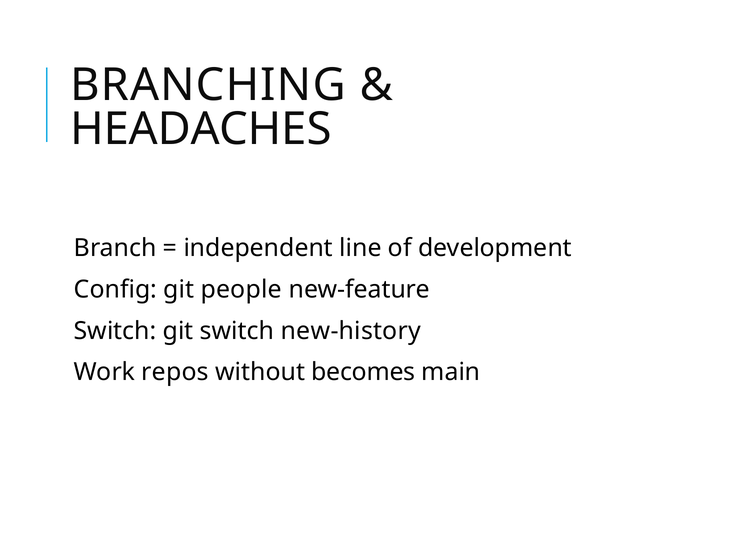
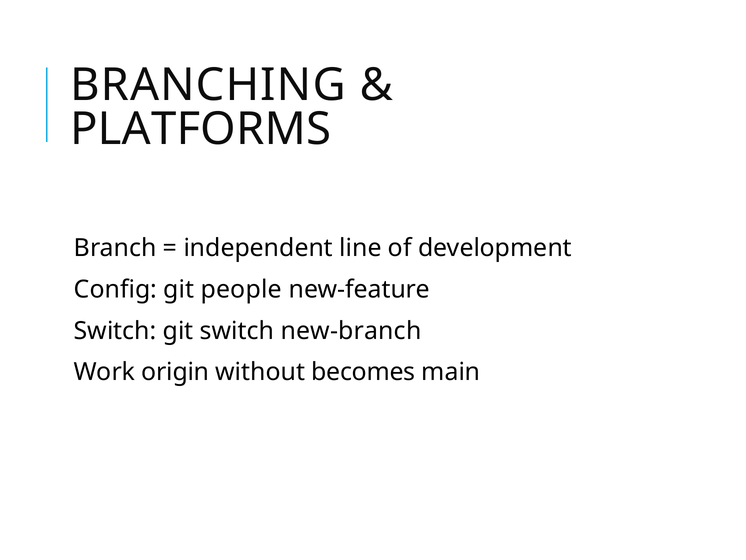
HEADACHES: HEADACHES -> PLATFORMS
new-history: new-history -> new-branch
repos: repos -> origin
